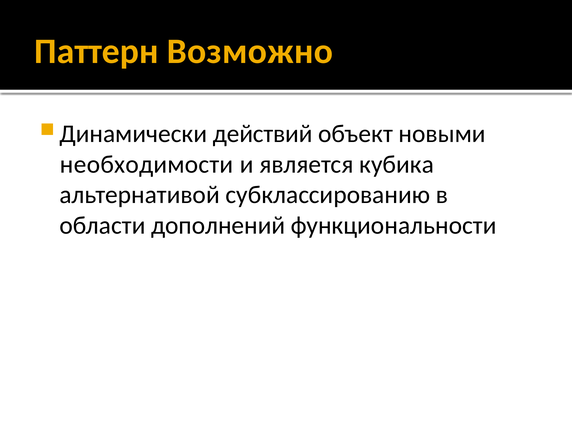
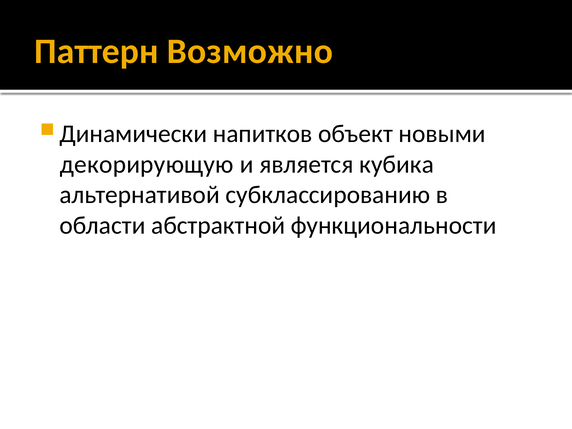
действий: действий -> напитков
необходимости: необходимости -> декорирующую
дополнений: дополнений -> абстрактной
